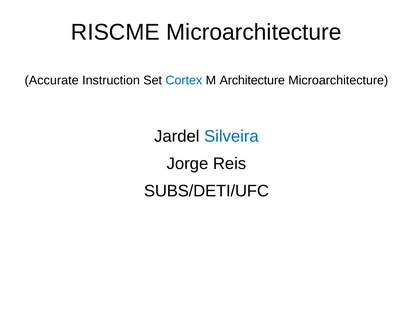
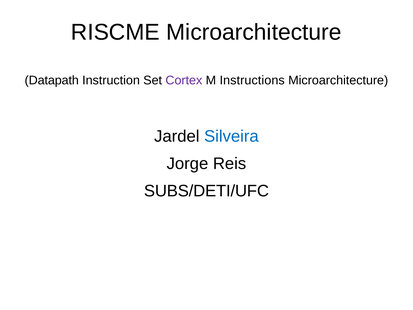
Accurate: Accurate -> Datapath
Cortex colour: blue -> purple
Architecture: Architecture -> Instructions
